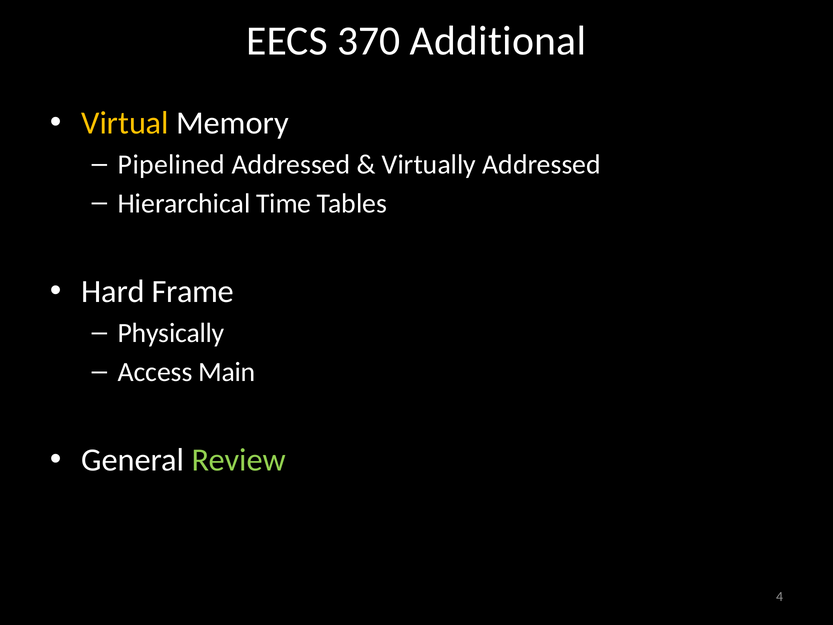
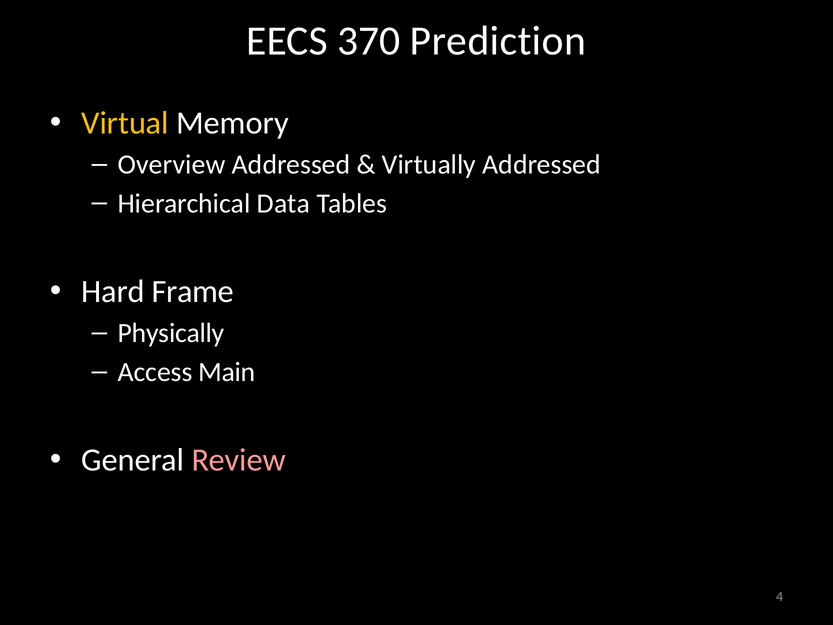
Additional: Additional -> Prediction
Pipelined: Pipelined -> Overview
Time: Time -> Data
Review colour: light green -> pink
